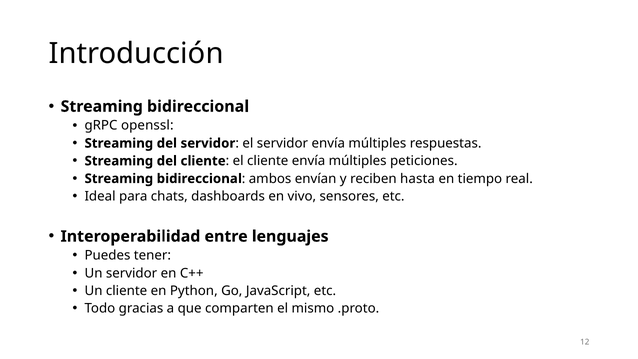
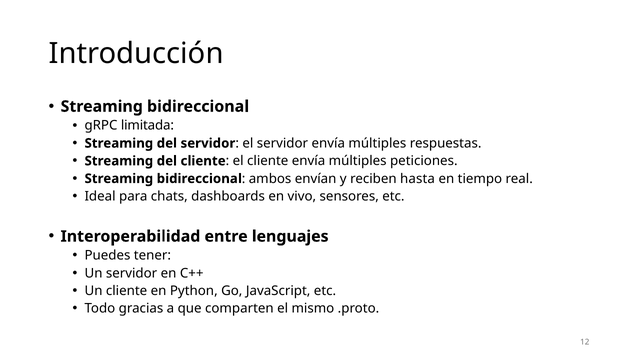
openssl: openssl -> limitada
